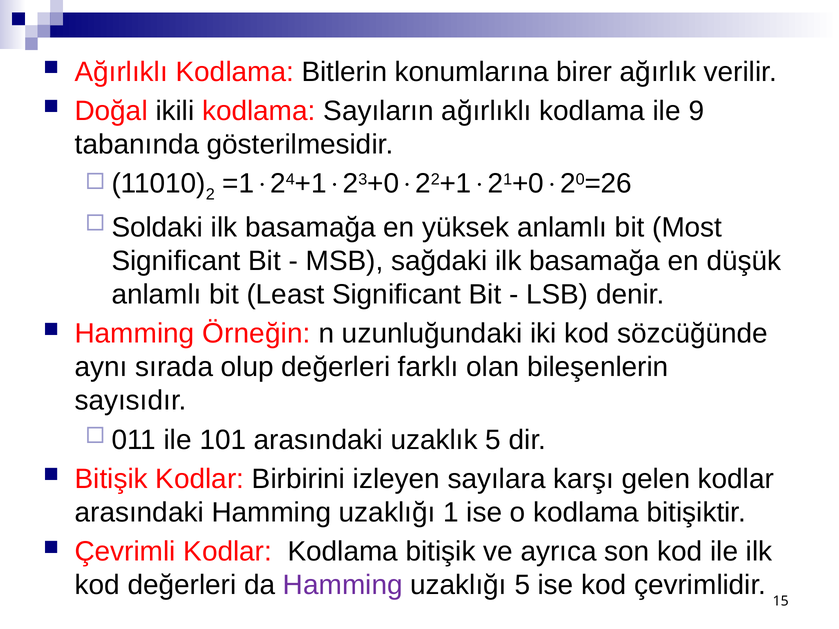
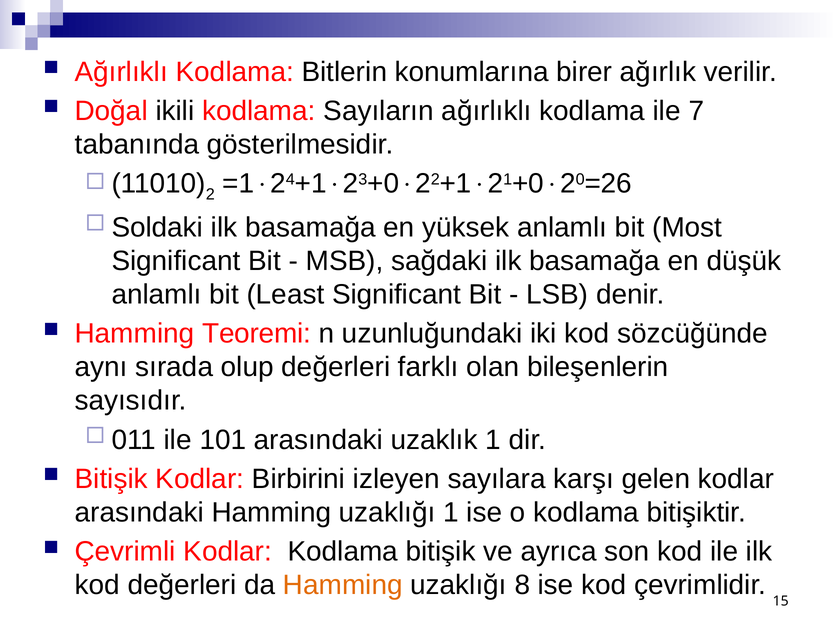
9: 9 -> 7
Örneğin: Örneğin -> Teoremi
uzaklık 5: 5 -> 1
Hamming at (343, 585) colour: purple -> orange
uzaklığı 5: 5 -> 8
